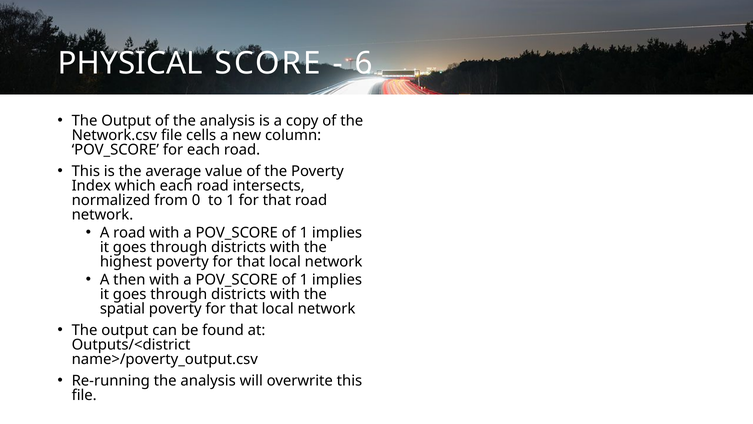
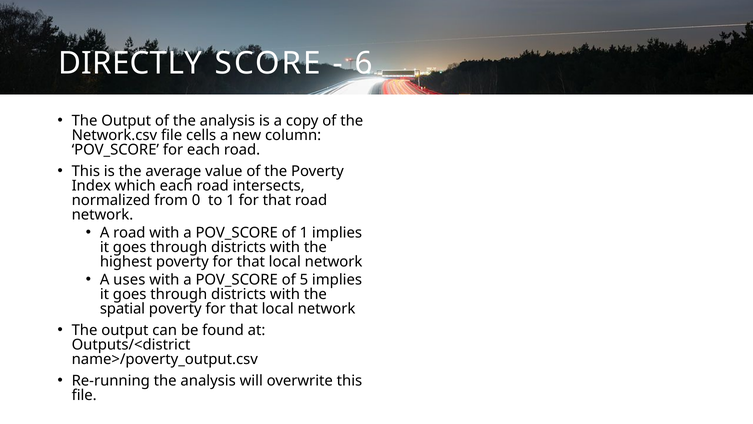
PHYSICAL: PHYSICAL -> DIRECTLY
then: then -> uses
1 at (304, 280): 1 -> 5
